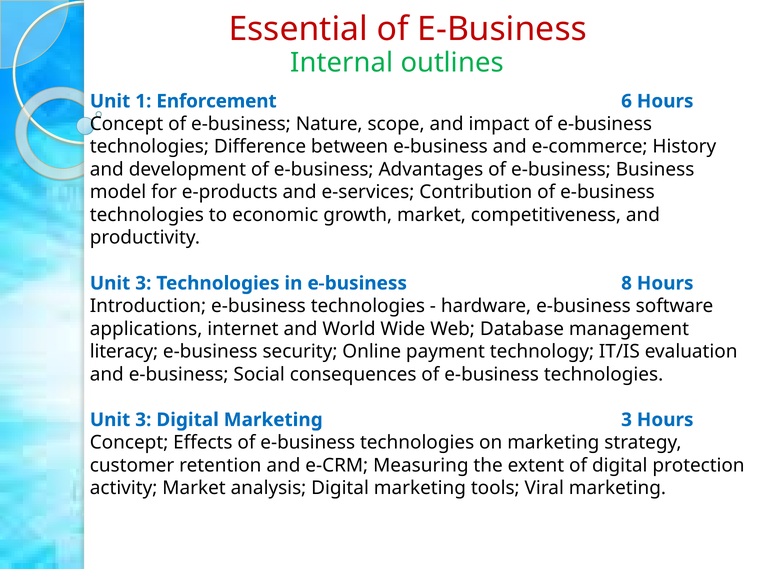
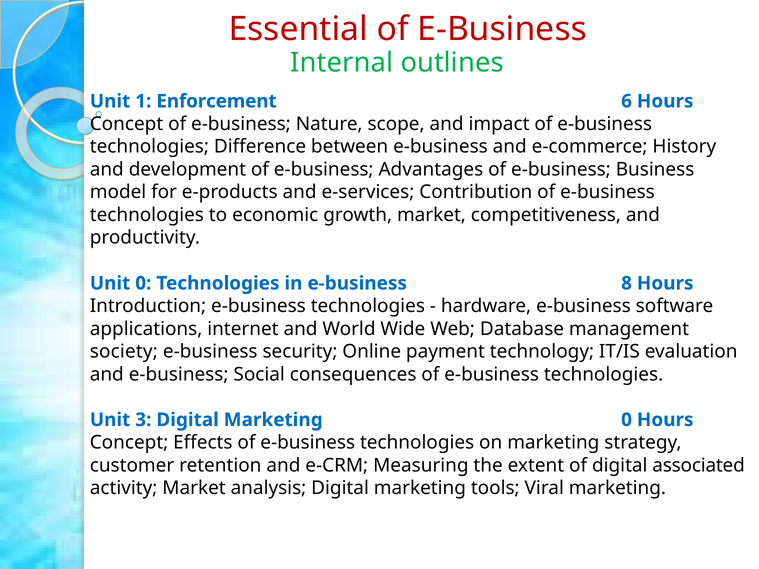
3 at (143, 283): 3 -> 0
literacy: literacy -> society
Marketing 3: 3 -> 0
protection: protection -> associated
